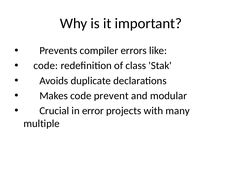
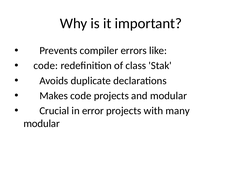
code prevent: prevent -> projects
multiple at (42, 124): multiple -> modular
